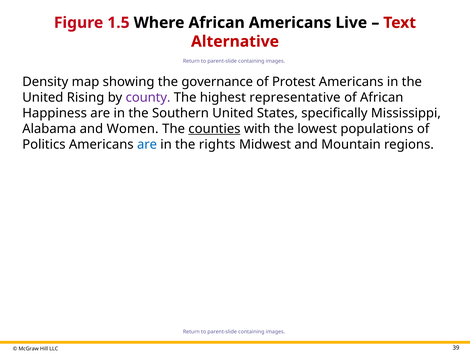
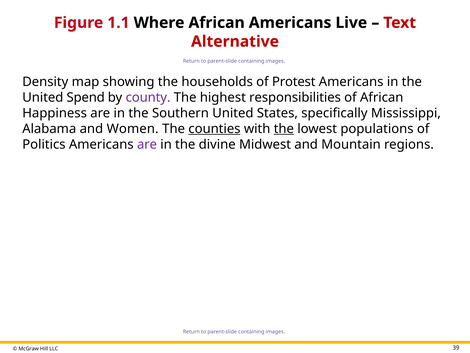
1.5: 1.5 -> 1.1
governance: governance -> households
Rising: Rising -> Spend
representative: representative -> responsibilities
the at (284, 129) underline: none -> present
are at (147, 144) colour: blue -> purple
rights: rights -> divine
